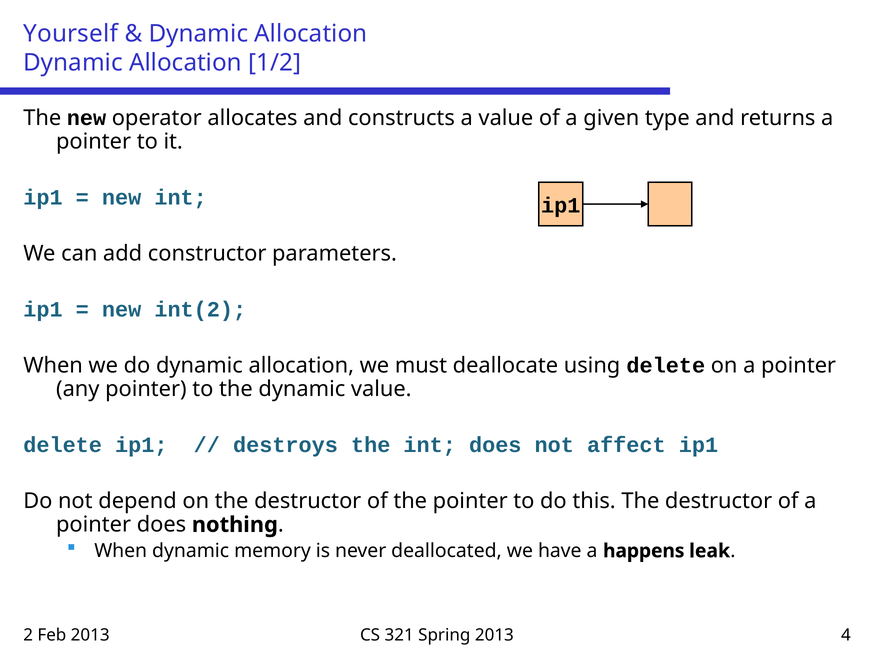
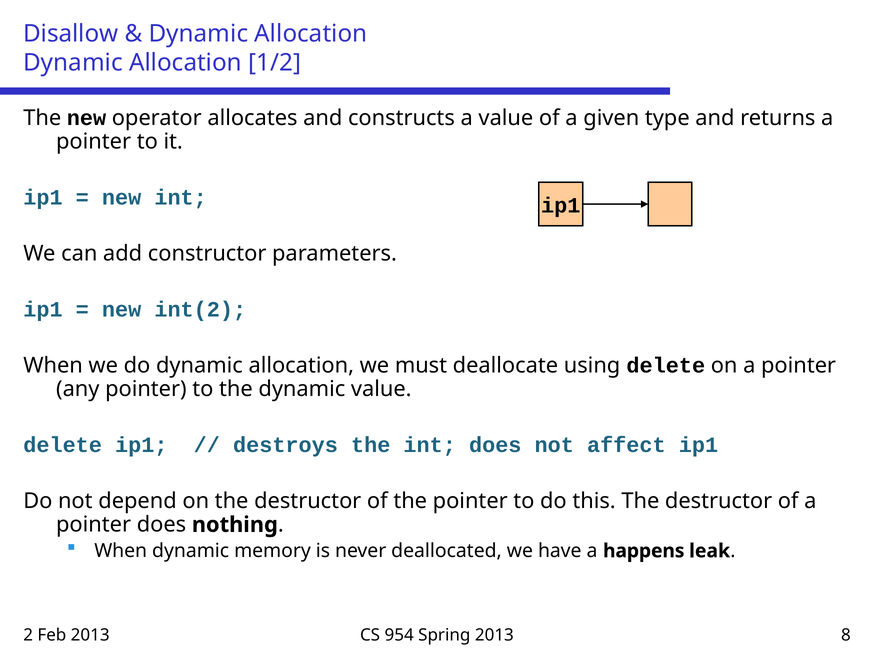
Yourself: Yourself -> Disallow
321: 321 -> 954
4: 4 -> 8
